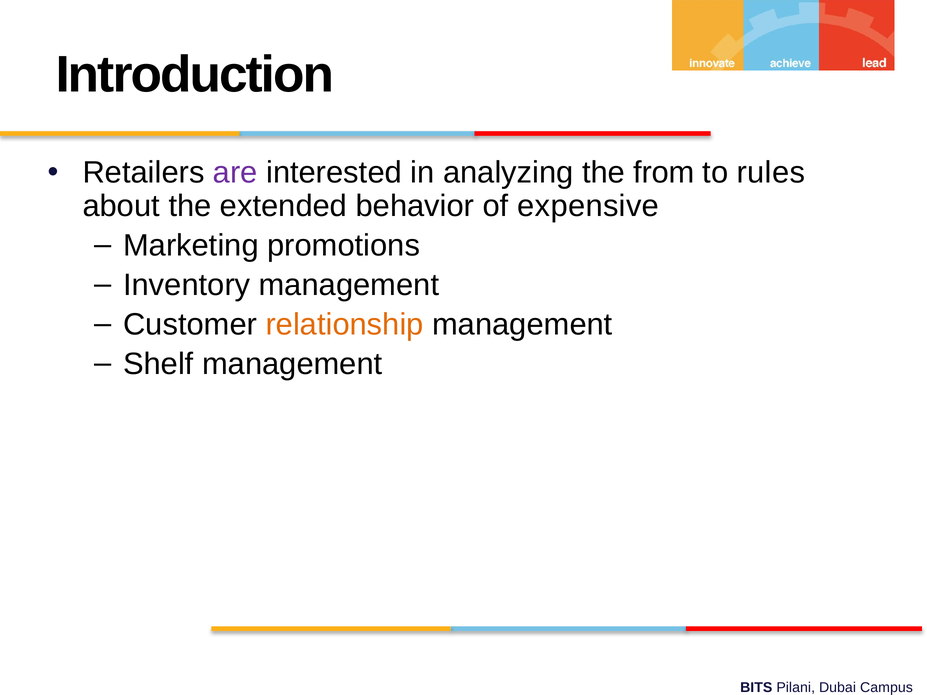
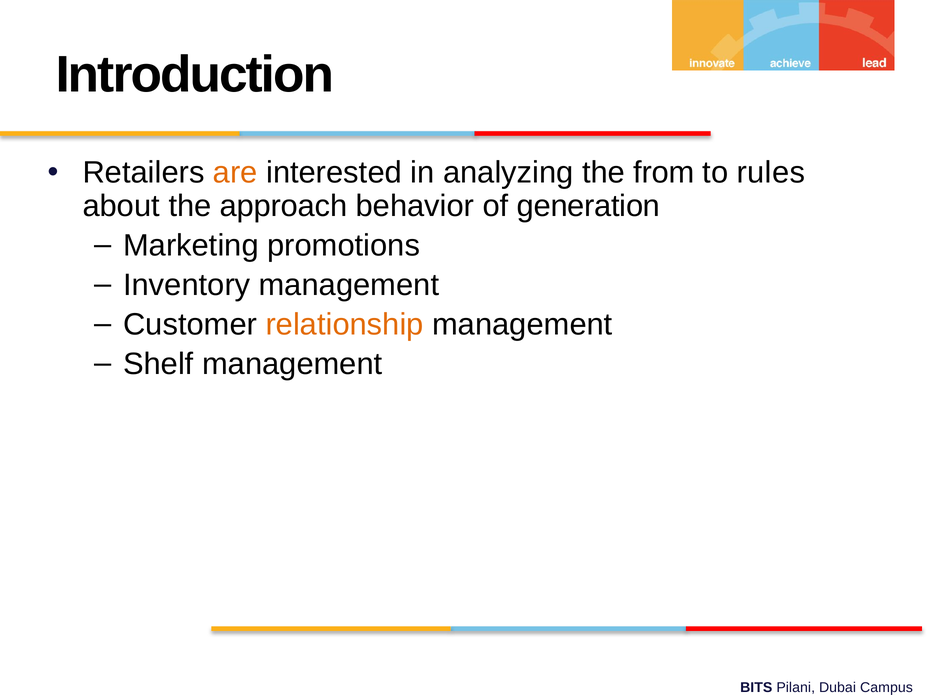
are colour: purple -> orange
extended: extended -> approach
expensive: expensive -> generation
